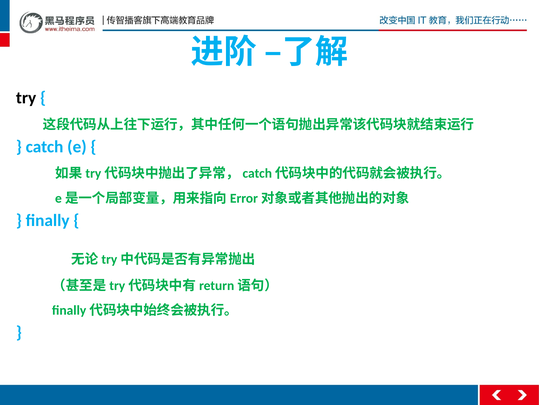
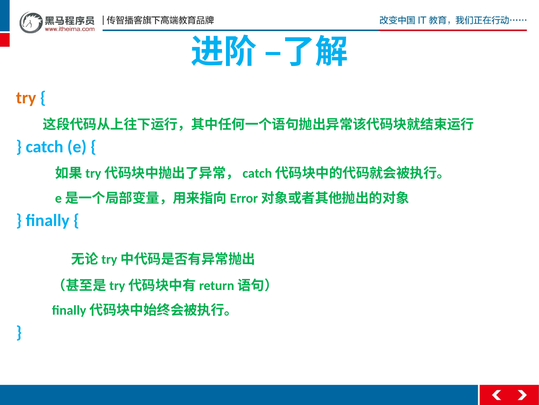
try colour: black -> orange
